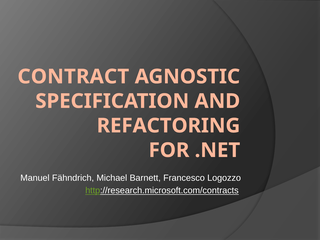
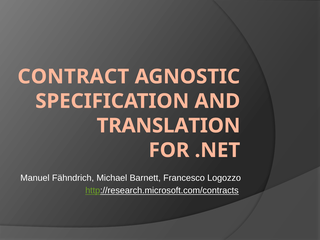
REFACTORING: REFACTORING -> TRANSLATION
